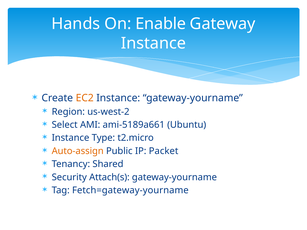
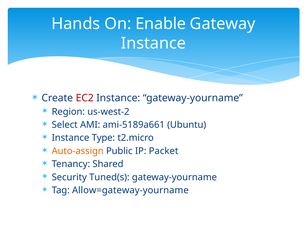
EC2 colour: orange -> red
Attach(s: Attach(s -> Tuned(s
Fetch=gateway-yourname: Fetch=gateway-yourname -> Allow=gateway-yourname
